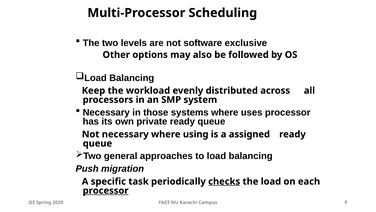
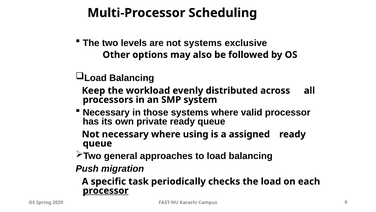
not software: software -> systems
uses: uses -> valid
checks underline: present -> none
